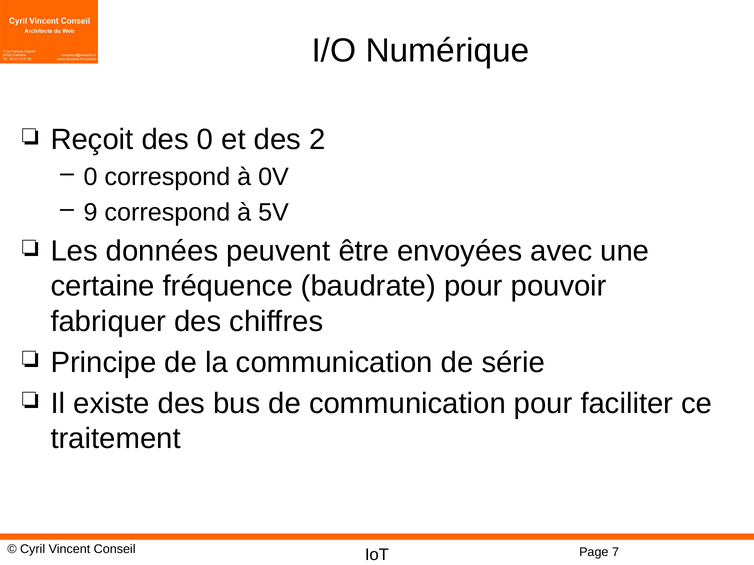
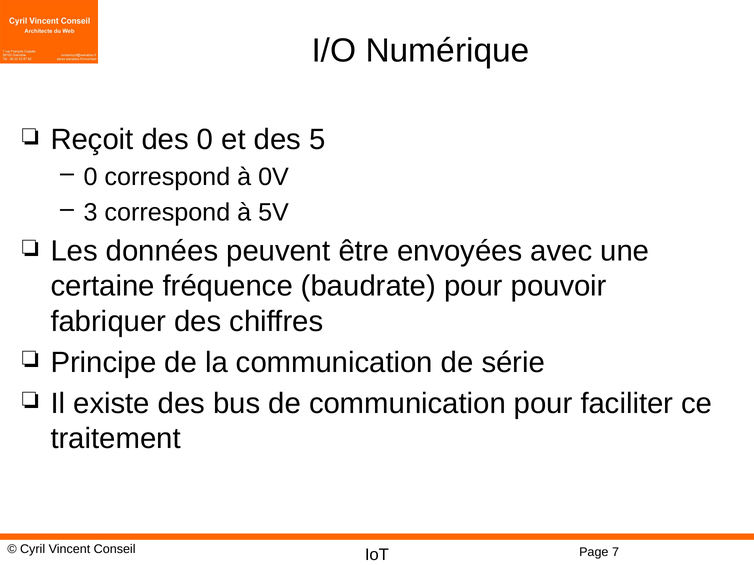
2: 2 -> 5
9: 9 -> 3
